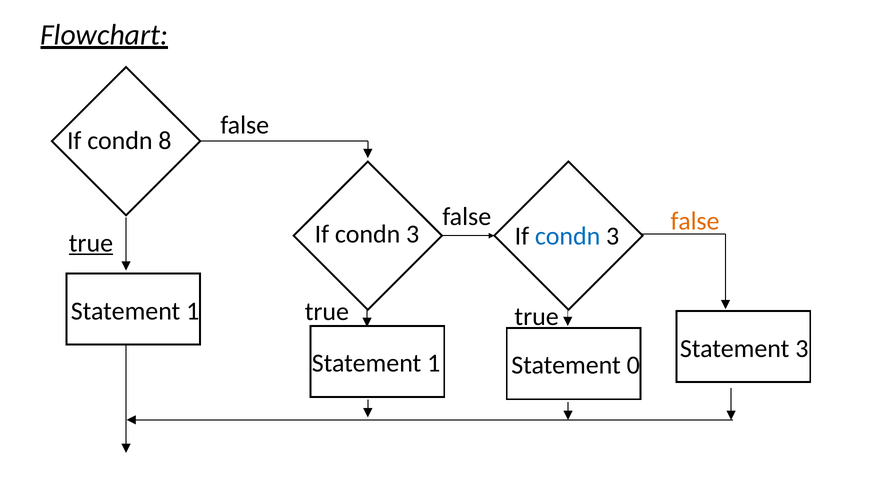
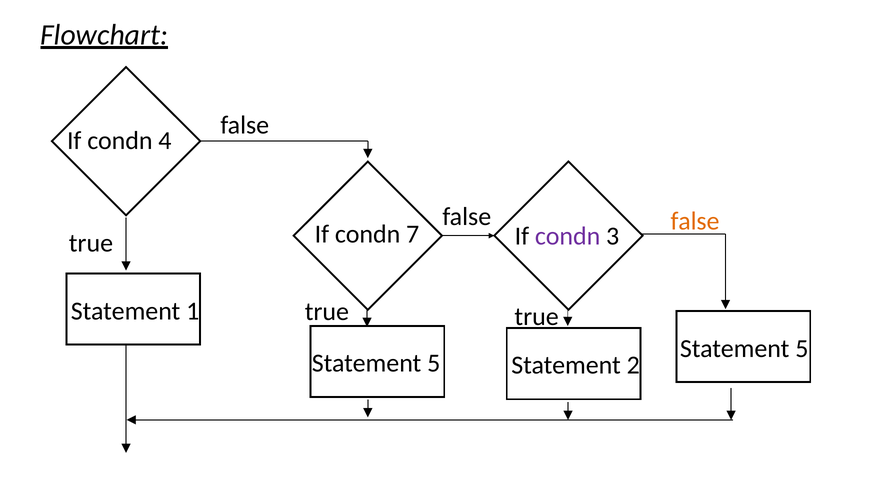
8: 8 -> 4
3 at (413, 234): 3 -> 7
condn at (568, 236) colour: blue -> purple
true at (91, 243) underline: present -> none
3 at (802, 349): 3 -> 5
1 at (434, 363): 1 -> 5
0: 0 -> 2
